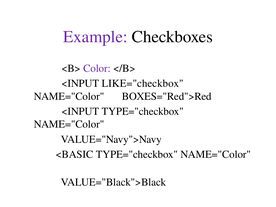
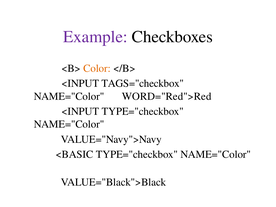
Color colour: purple -> orange
LIKE="checkbox: LIKE="checkbox -> TAGS="checkbox
BOXES="Red">Red: BOXES="Red">Red -> WORD="Red">Red
